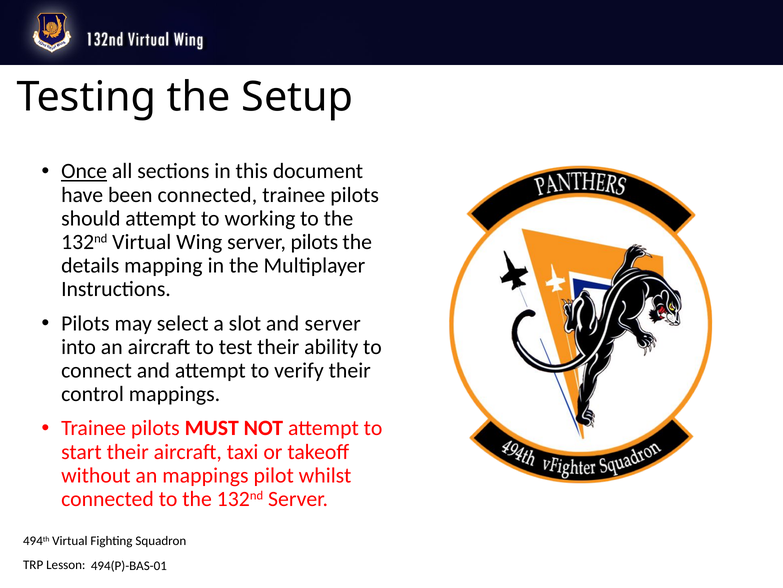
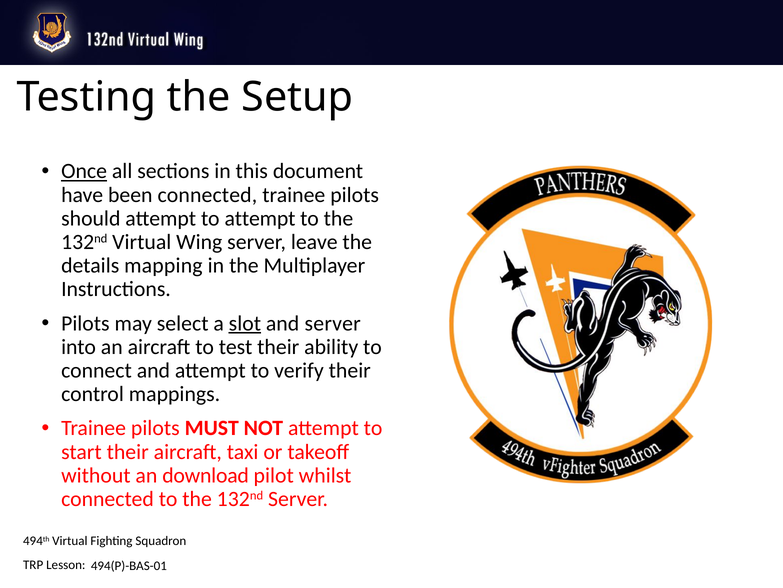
to working: working -> attempt
server pilots: pilots -> leave
slot underline: none -> present
an mappings: mappings -> download
